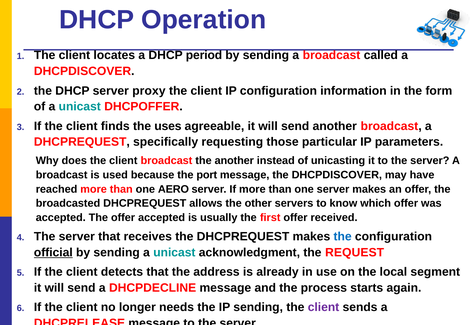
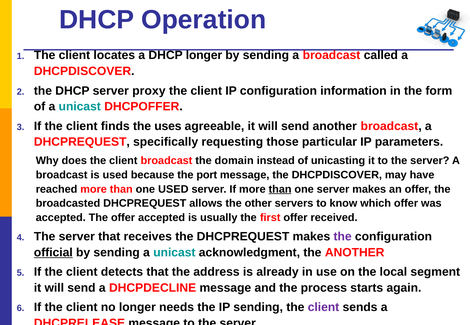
DHCP period: period -> longer
the another: another -> domain
one AERO: AERO -> USED
than at (280, 189) underline: none -> present
the at (343, 237) colour: blue -> purple
the REQUEST: REQUEST -> ANOTHER
